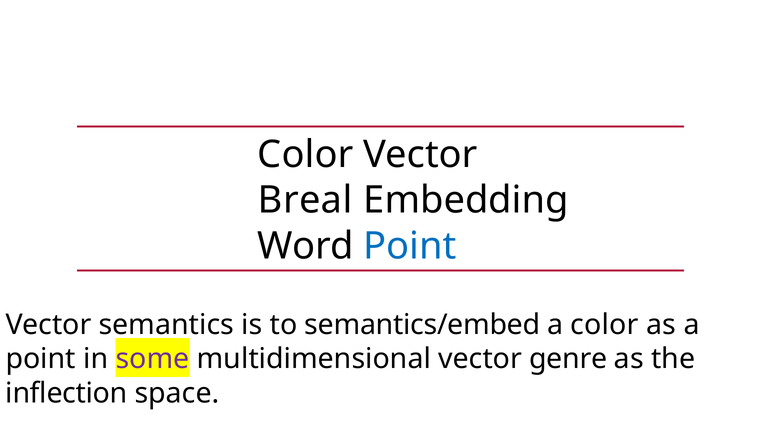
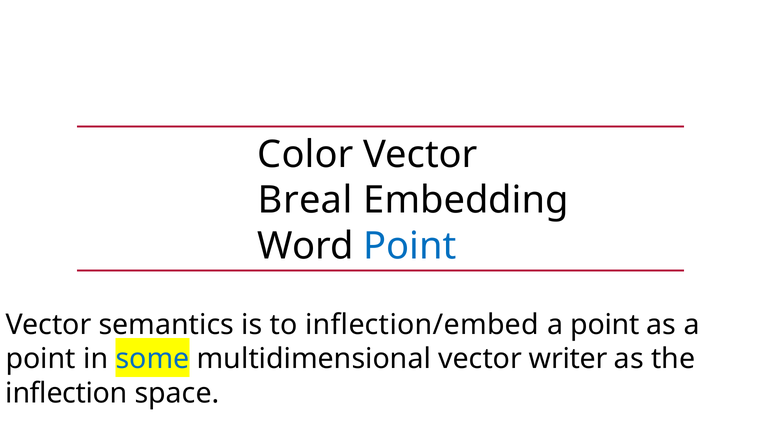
semantics/embed: semantics/embed -> inflection/embed
color at (605, 324): color -> point
some colour: purple -> blue
genre: genre -> writer
